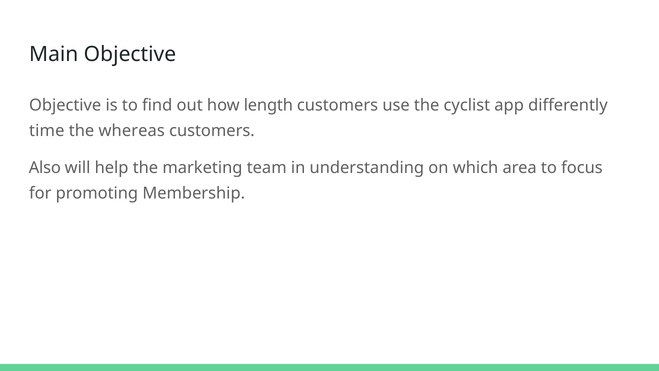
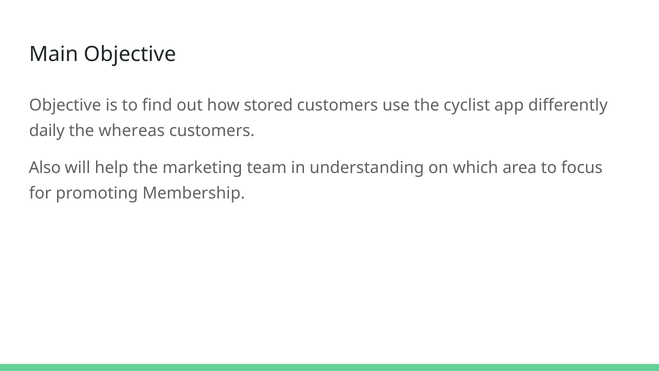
length: length -> stored
time: time -> daily
